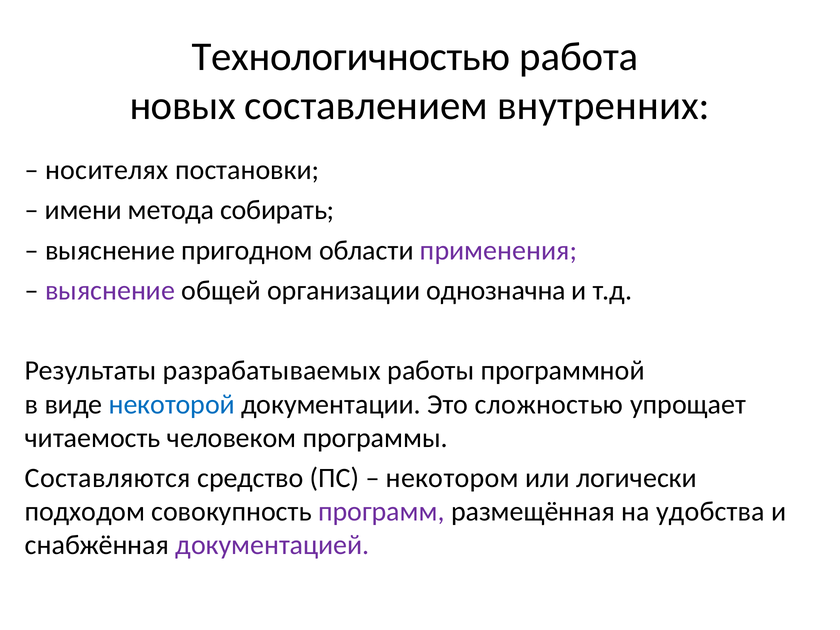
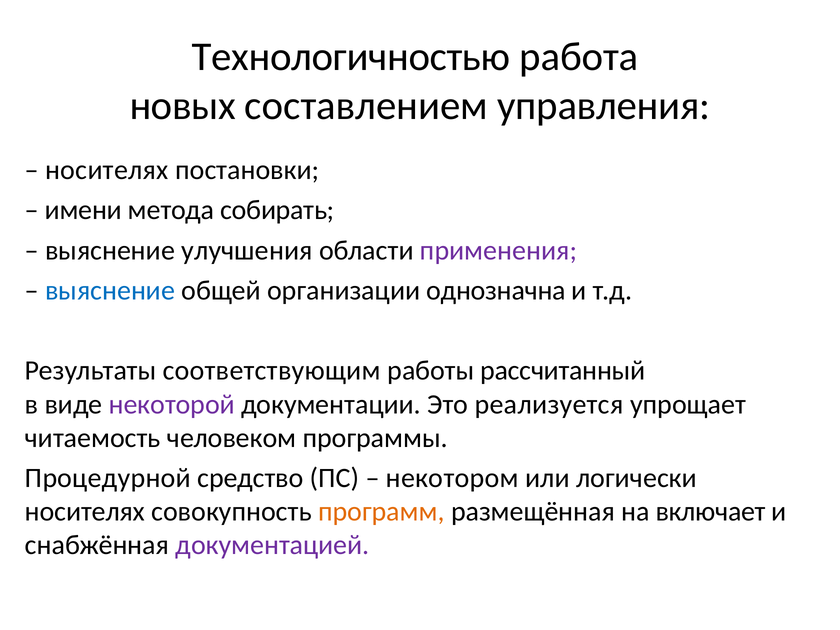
внутренних: внутренних -> управления
пригодном: пригодном -> улучшения
выяснение at (110, 290) colour: purple -> blue
разрабатываемых: разрабатываемых -> соответствующим
программной: программной -> рассчитанный
некоторой colour: blue -> purple
сложностью: сложностью -> реализуется
Составляются: Составляются -> Процедурной
подходом at (85, 512): подходом -> носителях
программ colour: purple -> orange
удобства: удобства -> включает
